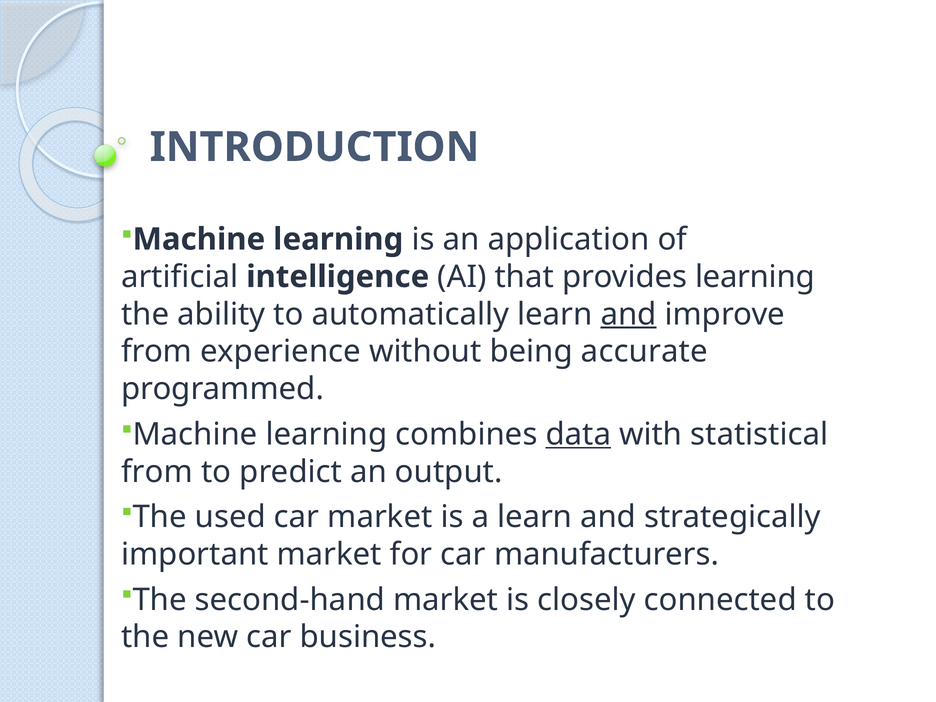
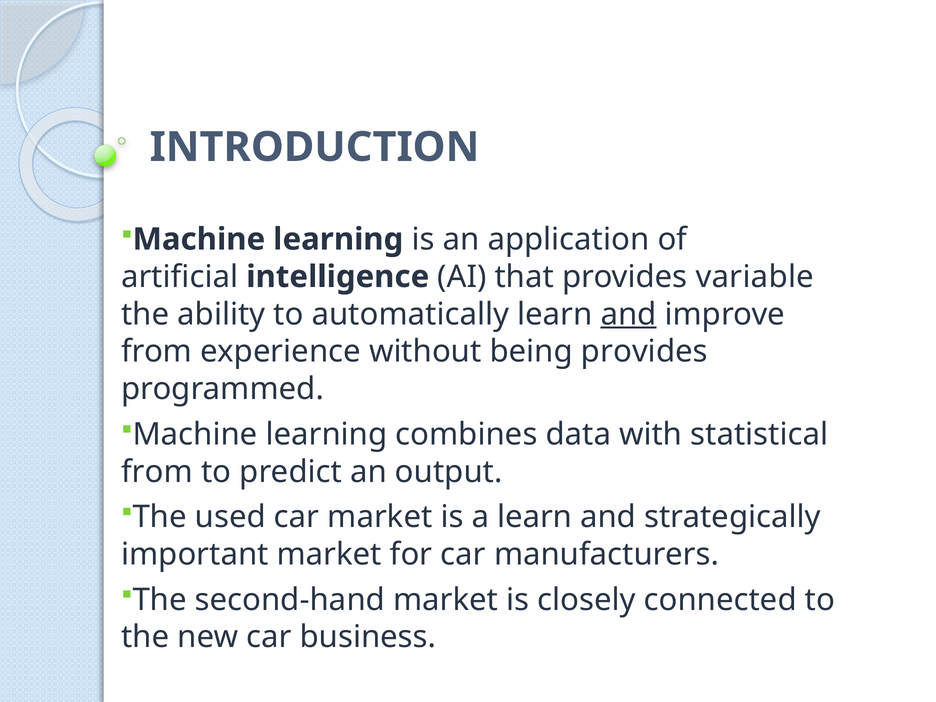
provides learning: learning -> variable
being accurate: accurate -> provides
data underline: present -> none
